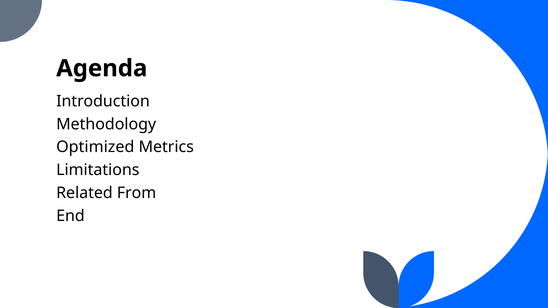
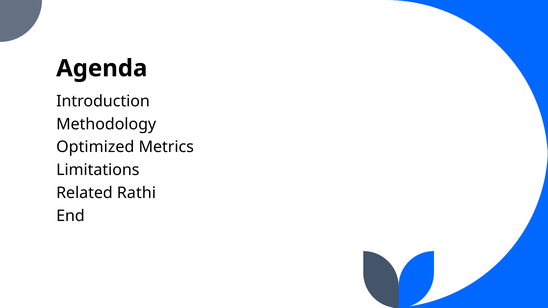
From: From -> Rathi
